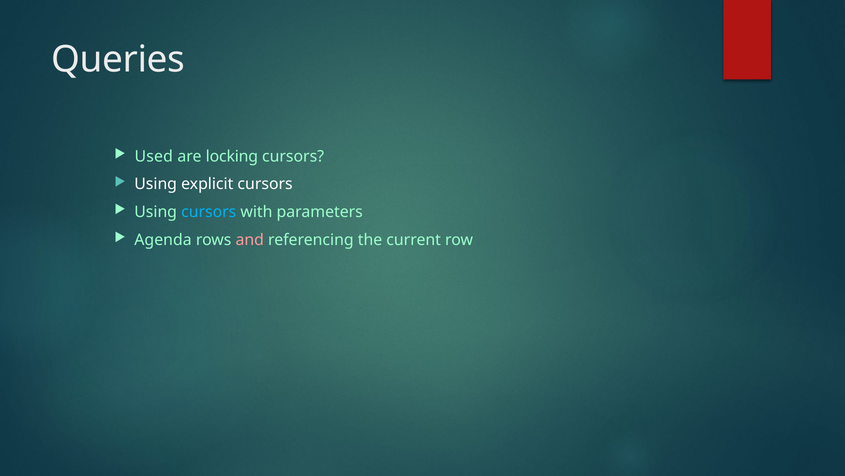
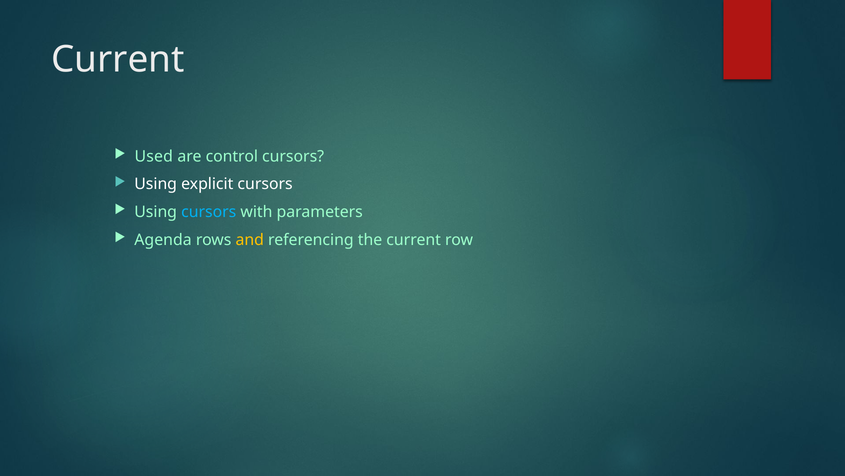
Queries at (118, 59): Queries -> Current
locking: locking -> control
and colour: pink -> yellow
